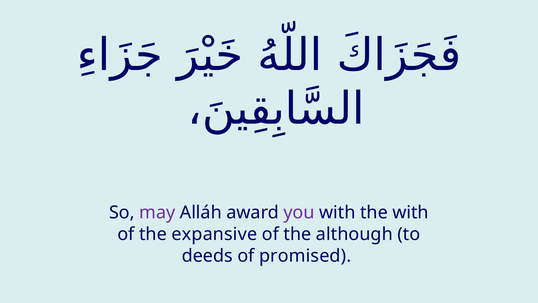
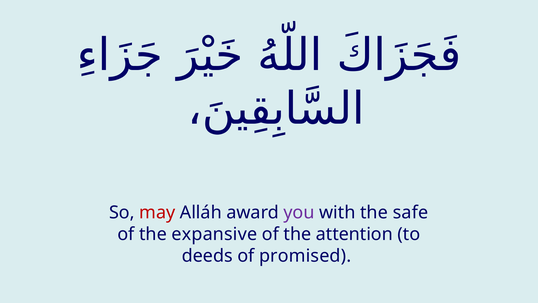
may colour: purple -> red
the with: with -> safe
although: although -> attention
